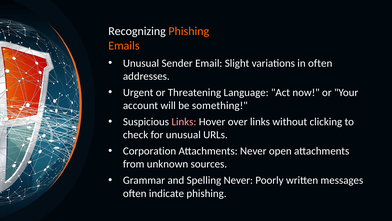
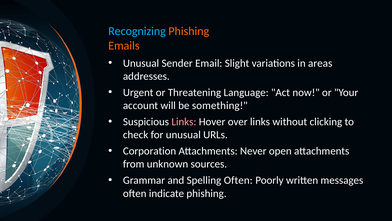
Recognizing colour: white -> light blue
in often: often -> areas
Spelling Never: Never -> Often
